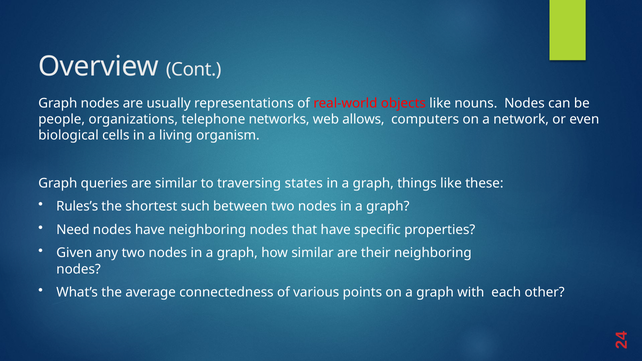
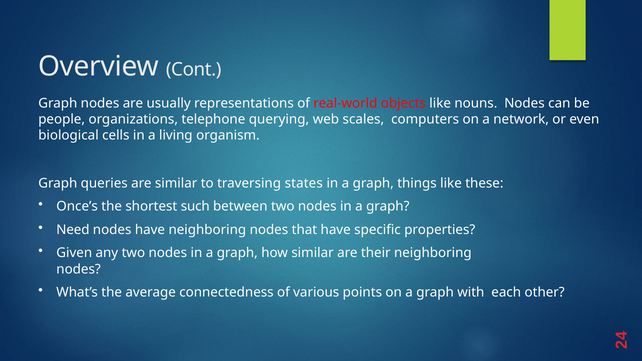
networks: networks -> querying
allows: allows -> scales
Rules’s: Rules’s -> Once’s
